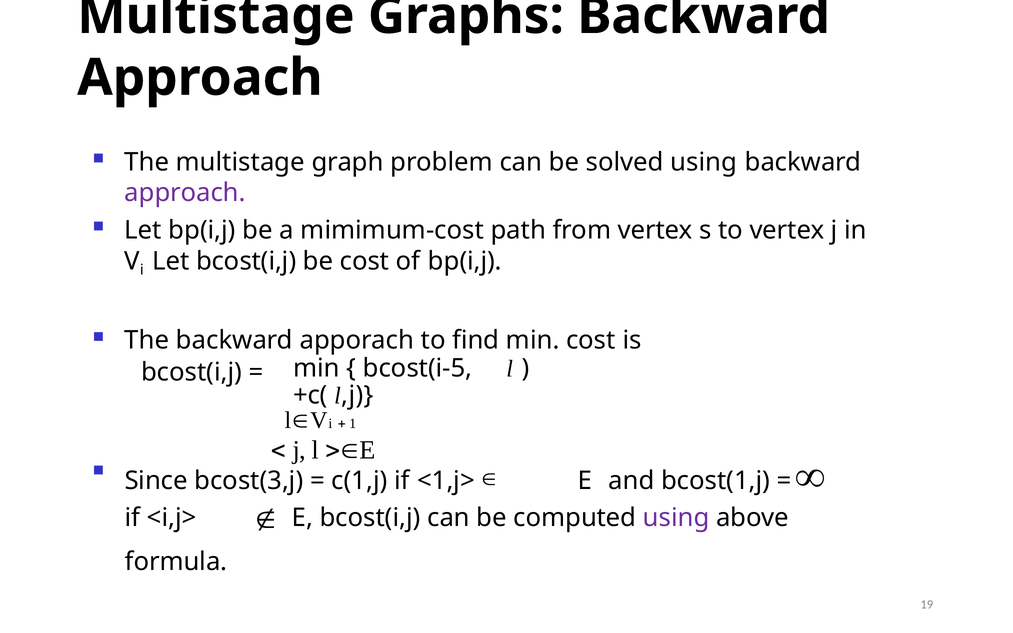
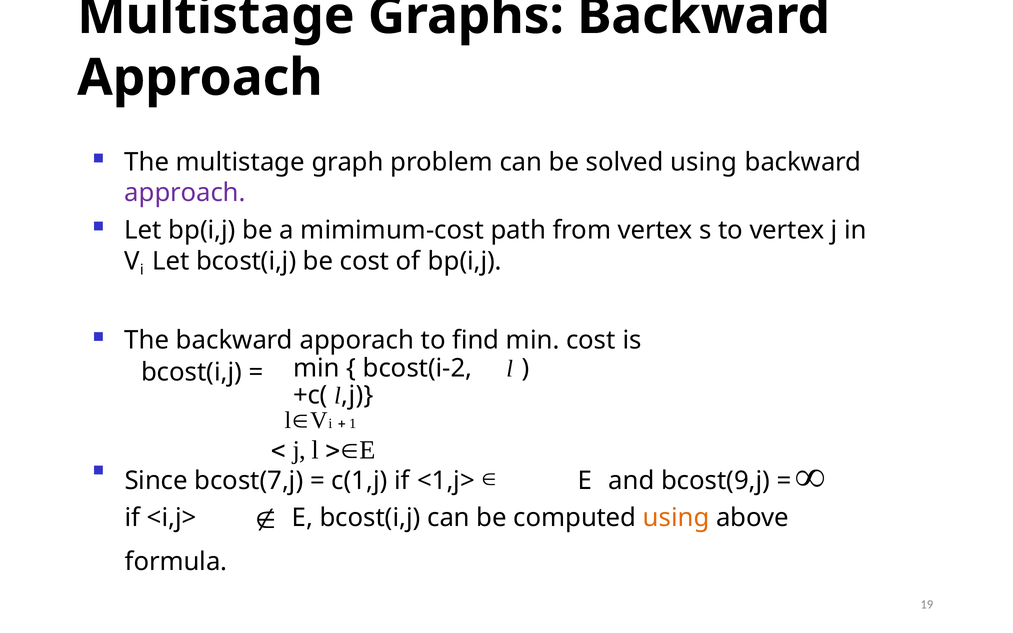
bcost(i-5: bcost(i-5 -> bcost(i-2
bcost(3,j: bcost(3,j -> bcost(7,j
bcost(1,j: bcost(1,j -> bcost(9,j
using at (676, 518) colour: purple -> orange
